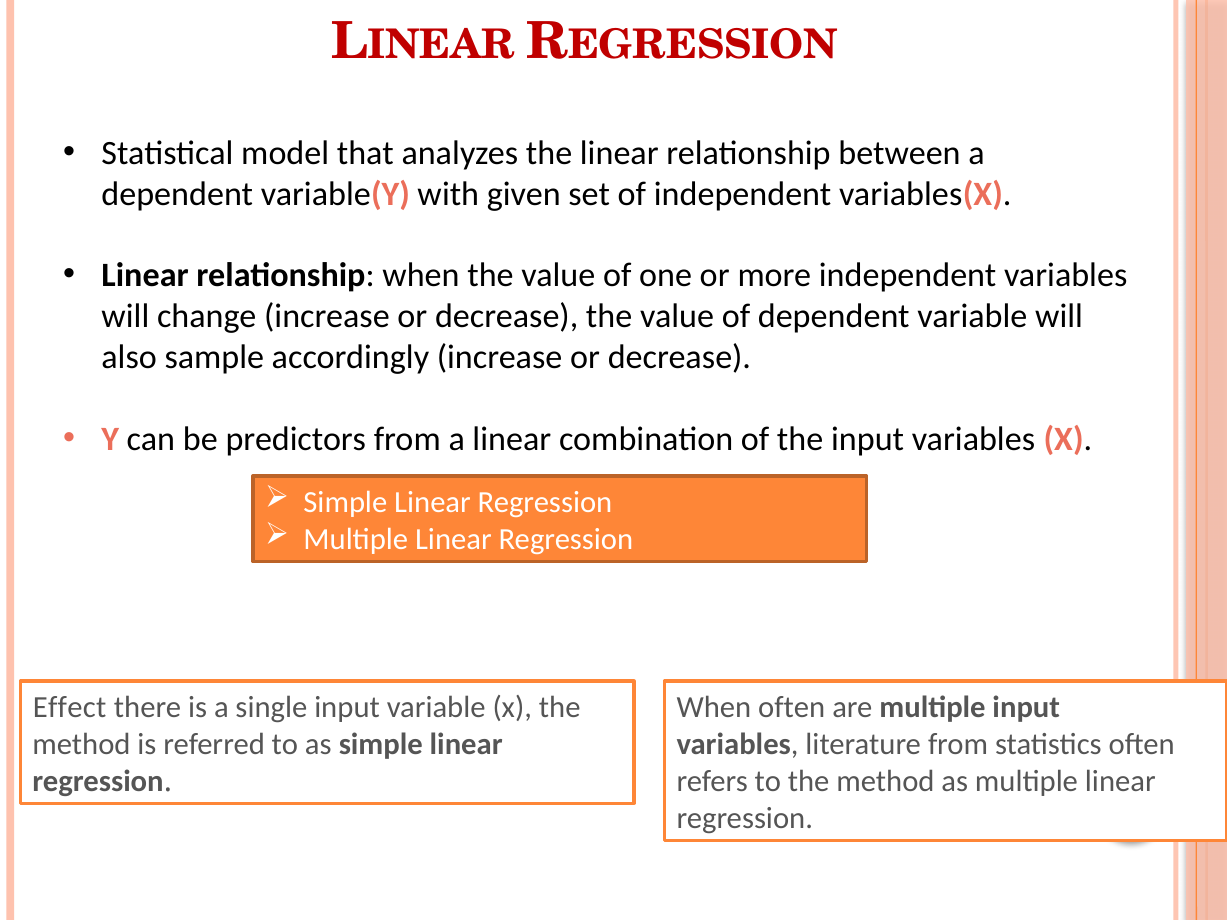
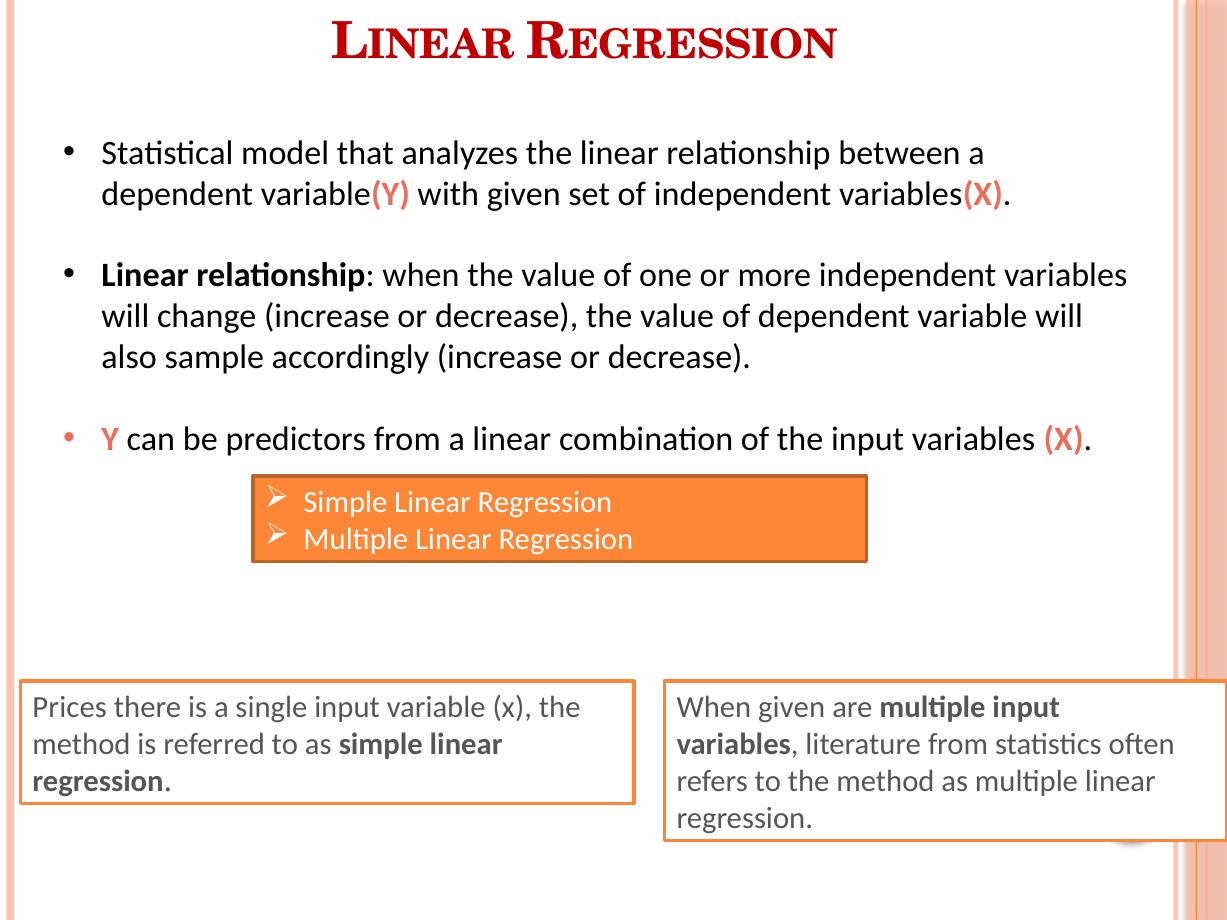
Effect: Effect -> Prices
When often: often -> given
